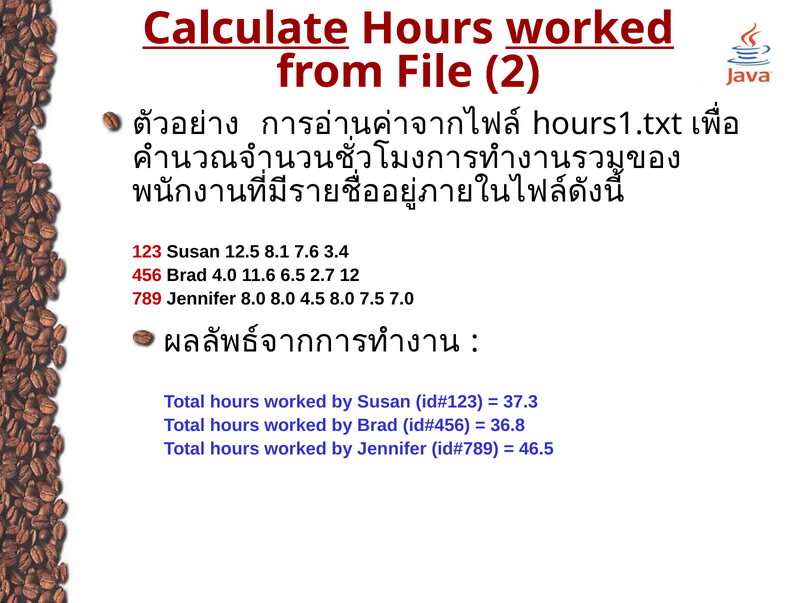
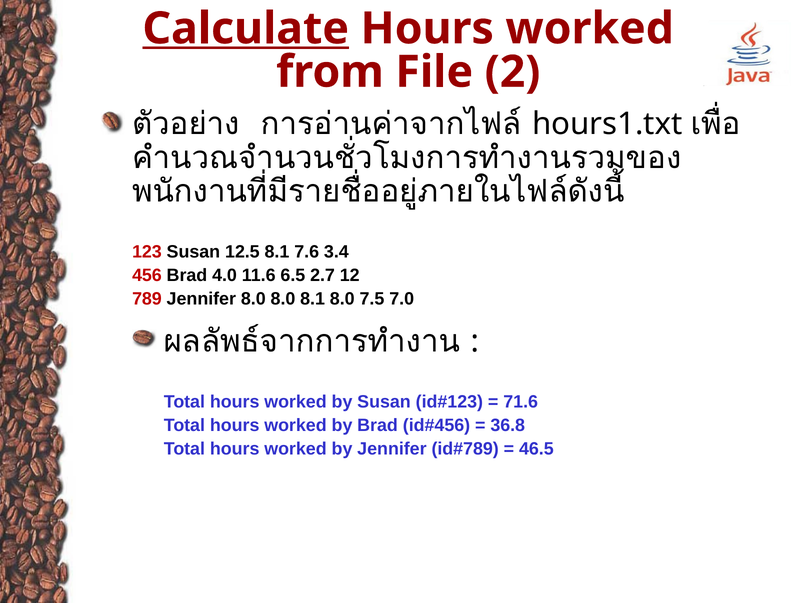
worked at (590, 29) underline: present -> none
8.0 4.5: 4.5 -> 8.1
37.3: 37.3 -> 71.6
